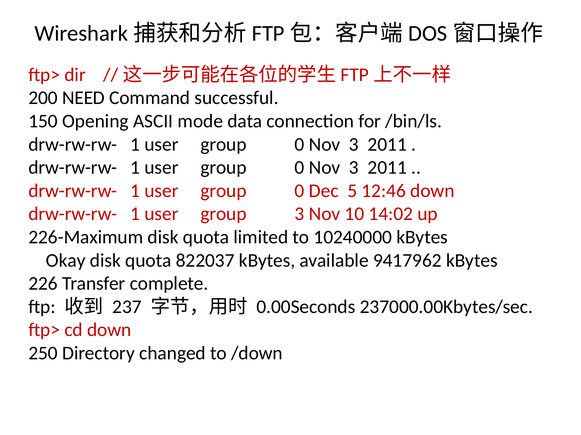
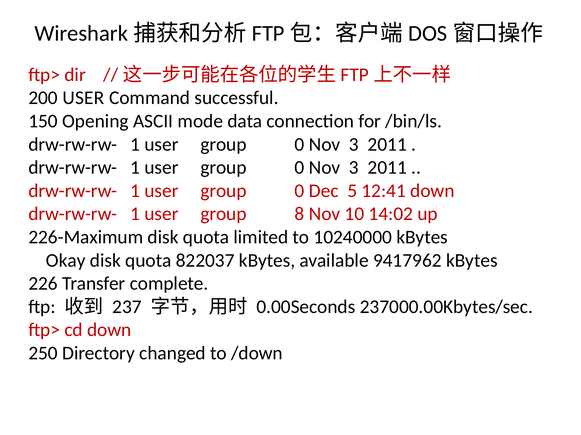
200 NEED: NEED -> USER
12:46: 12:46 -> 12:41
group 3: 3 -> 8
